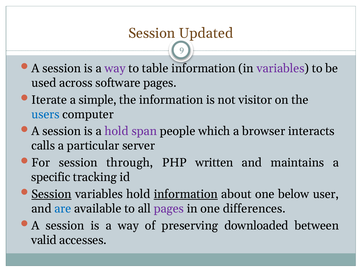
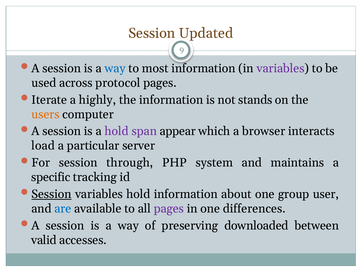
way at (115, 68) colour: purple -> blue
table: table -> most
software: software -> protocol
simple: simple -> highly
visitor: visitor -> stands
users colour: blue -> orange
people: people -> appear
calls: calls -> load
written: written -> system
information at (186, 194) underline: present -> none
below: below -> group
